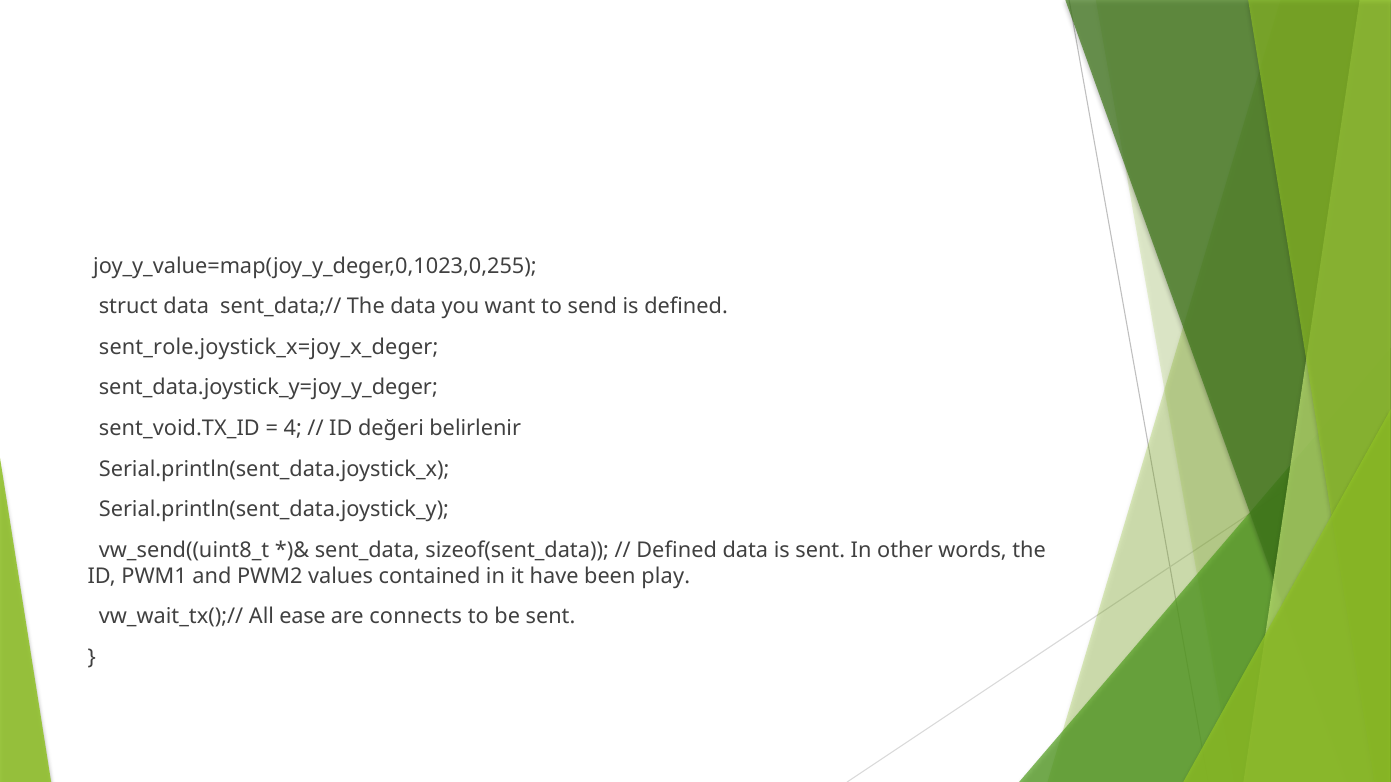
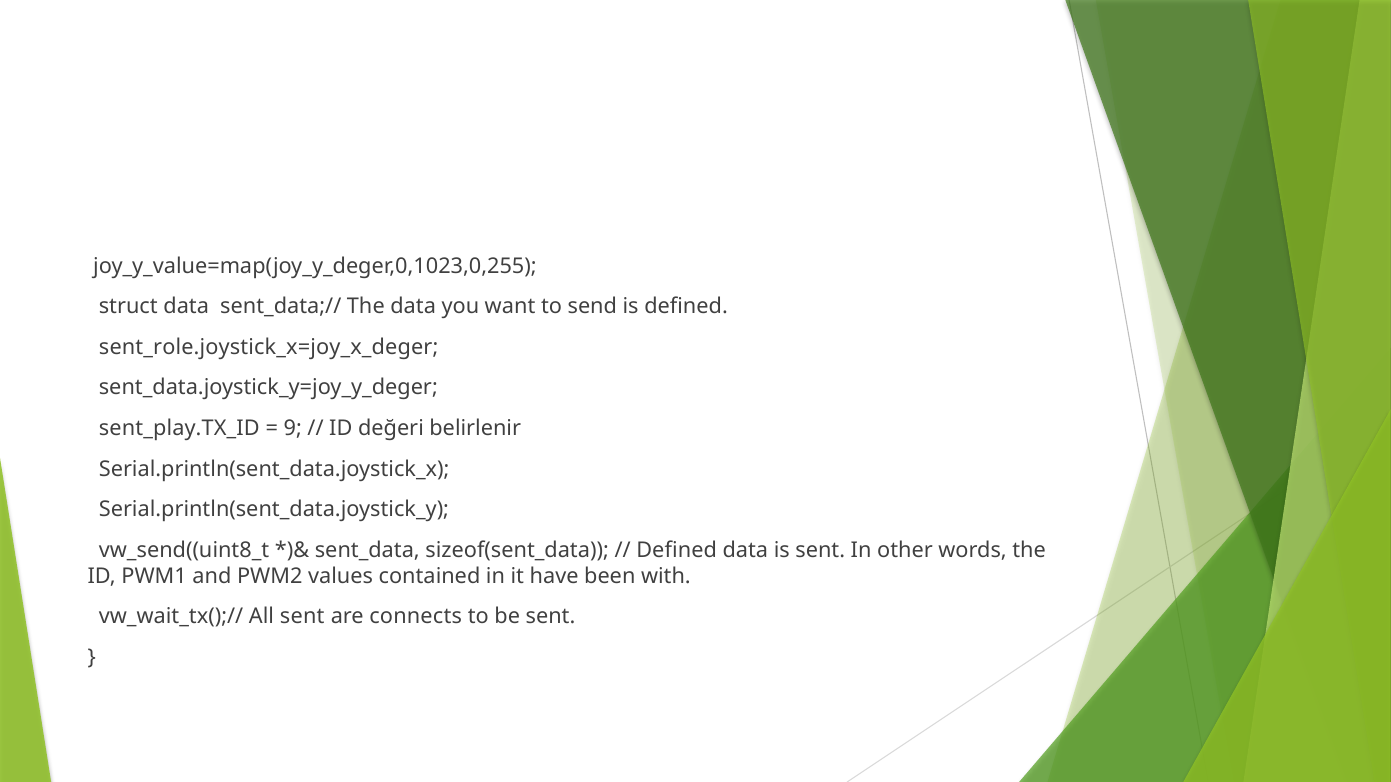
sent_void.TX_ID: sent_void.TX_ID -> sent_play.TX_ID
4: 4 -> 9
play: play -> with
All ease: ease -> sent
